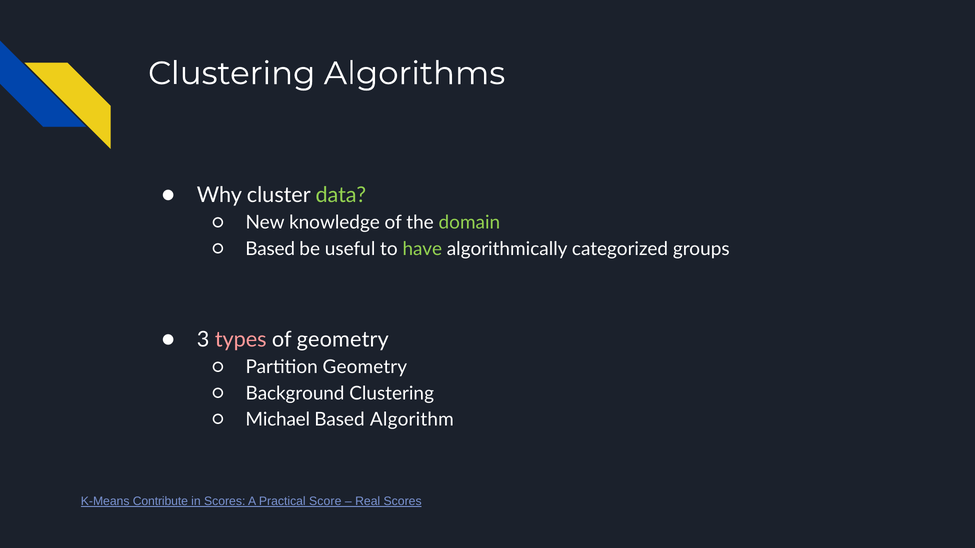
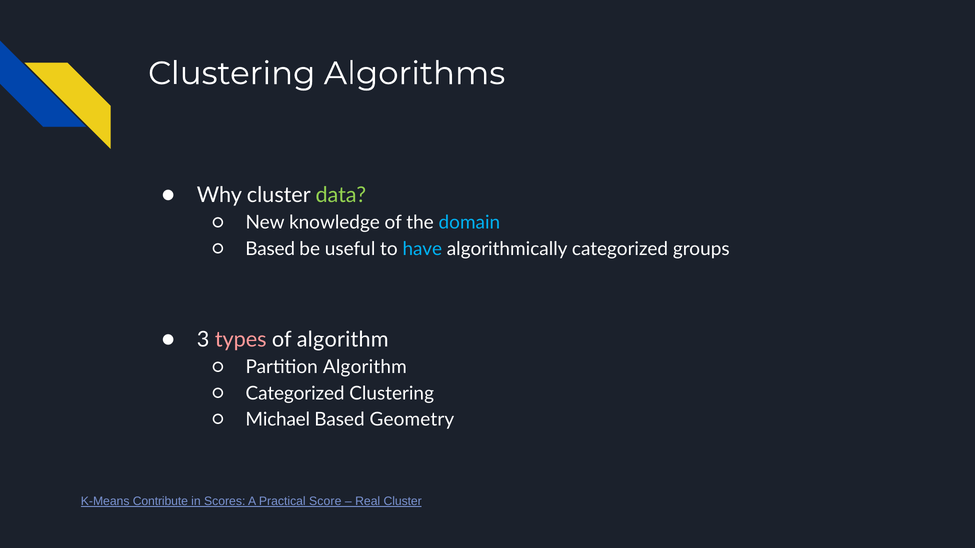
domain colour: light green -> light blue
have colour: light green -> light blue
of geometry: geometry -> algorithm
Partition Geometry: Geometry -> Algorithm
Background at (295, 394): Background -> Categorized
Algorithm: Algorithm -> Geometry
Real Scores: Scores -> Cluster
